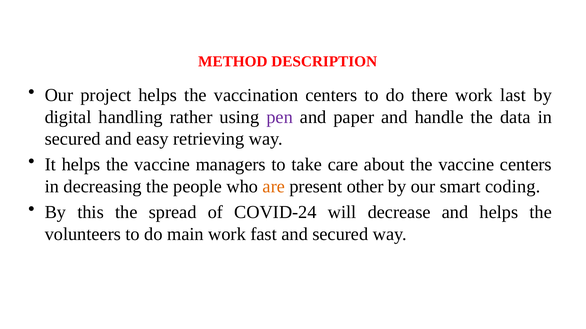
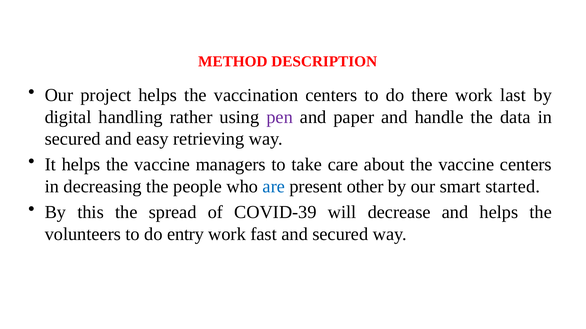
are colour: orange -> blue
coding: coding -> started
COVID-24: COVID-24 -> COVID-39
main: main -> entry
